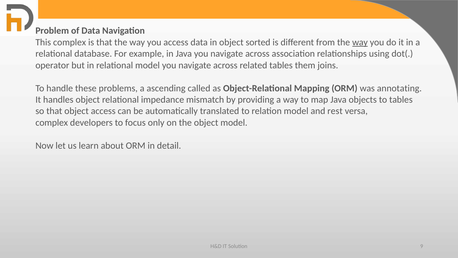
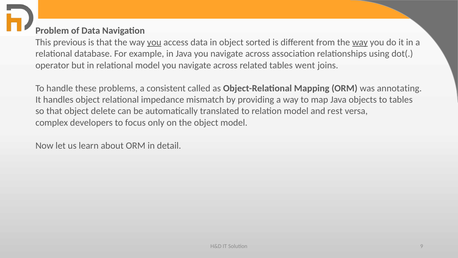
This complex: complex -> previous
you at (154, 42) underline: none -> present
them: them -> went
ascending: ascending -> consistent
object access: access -> delete
